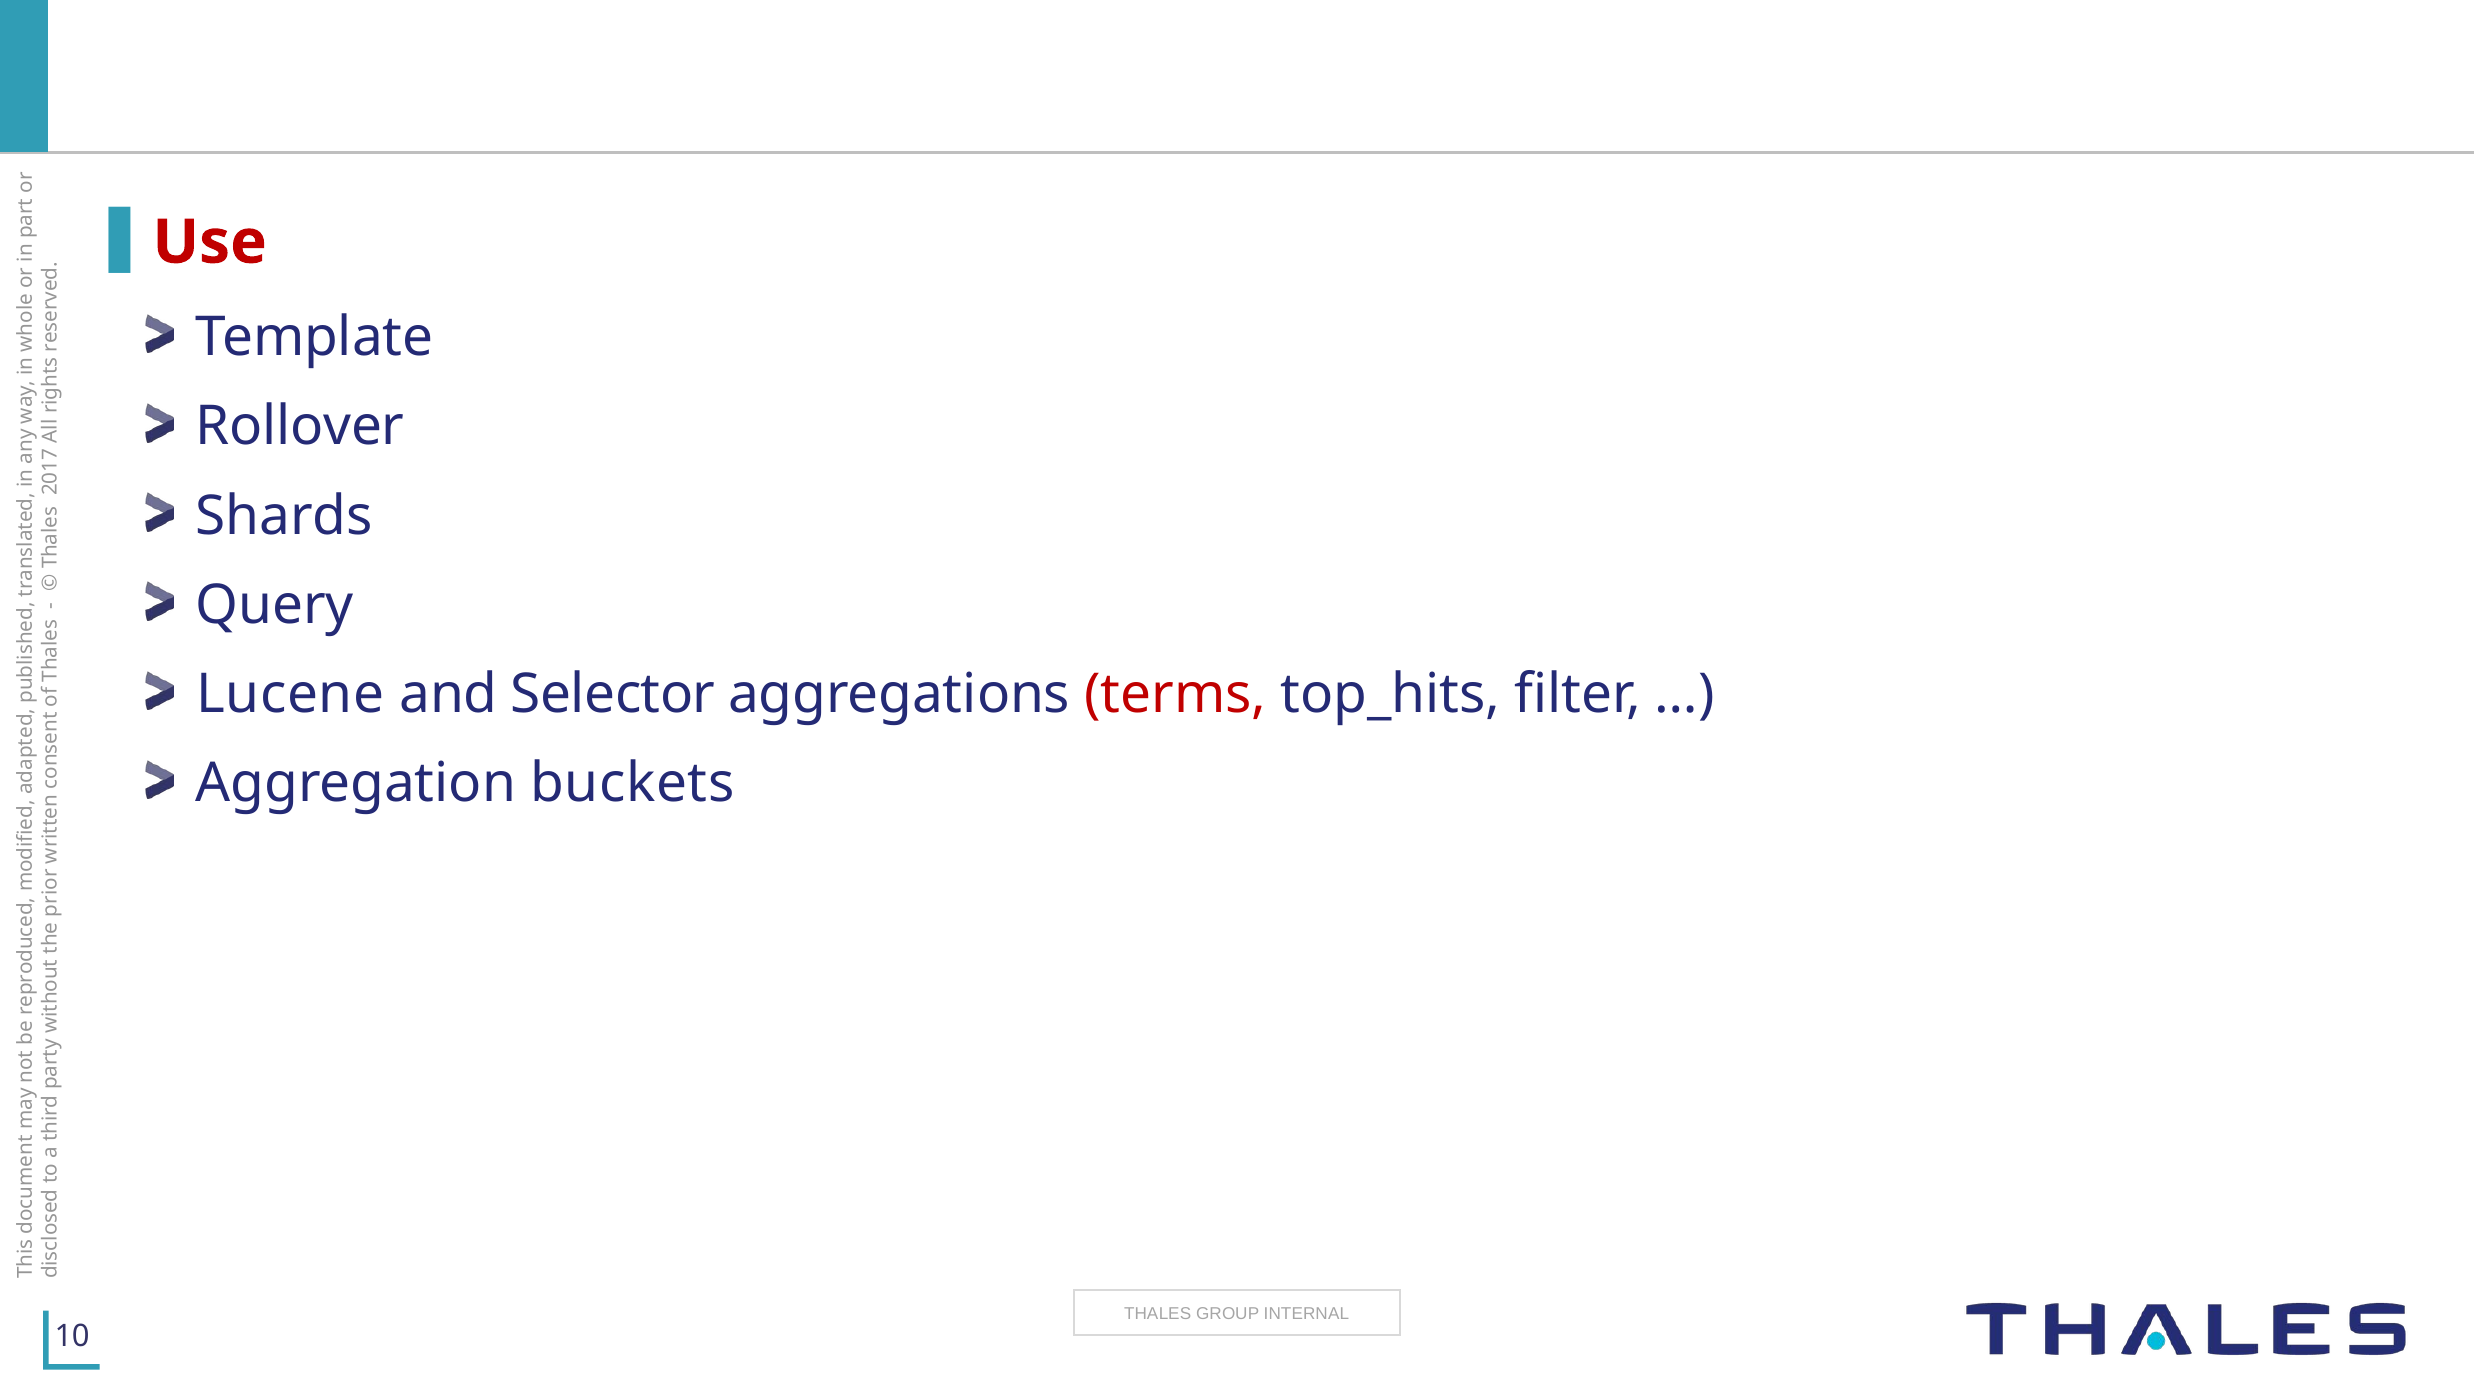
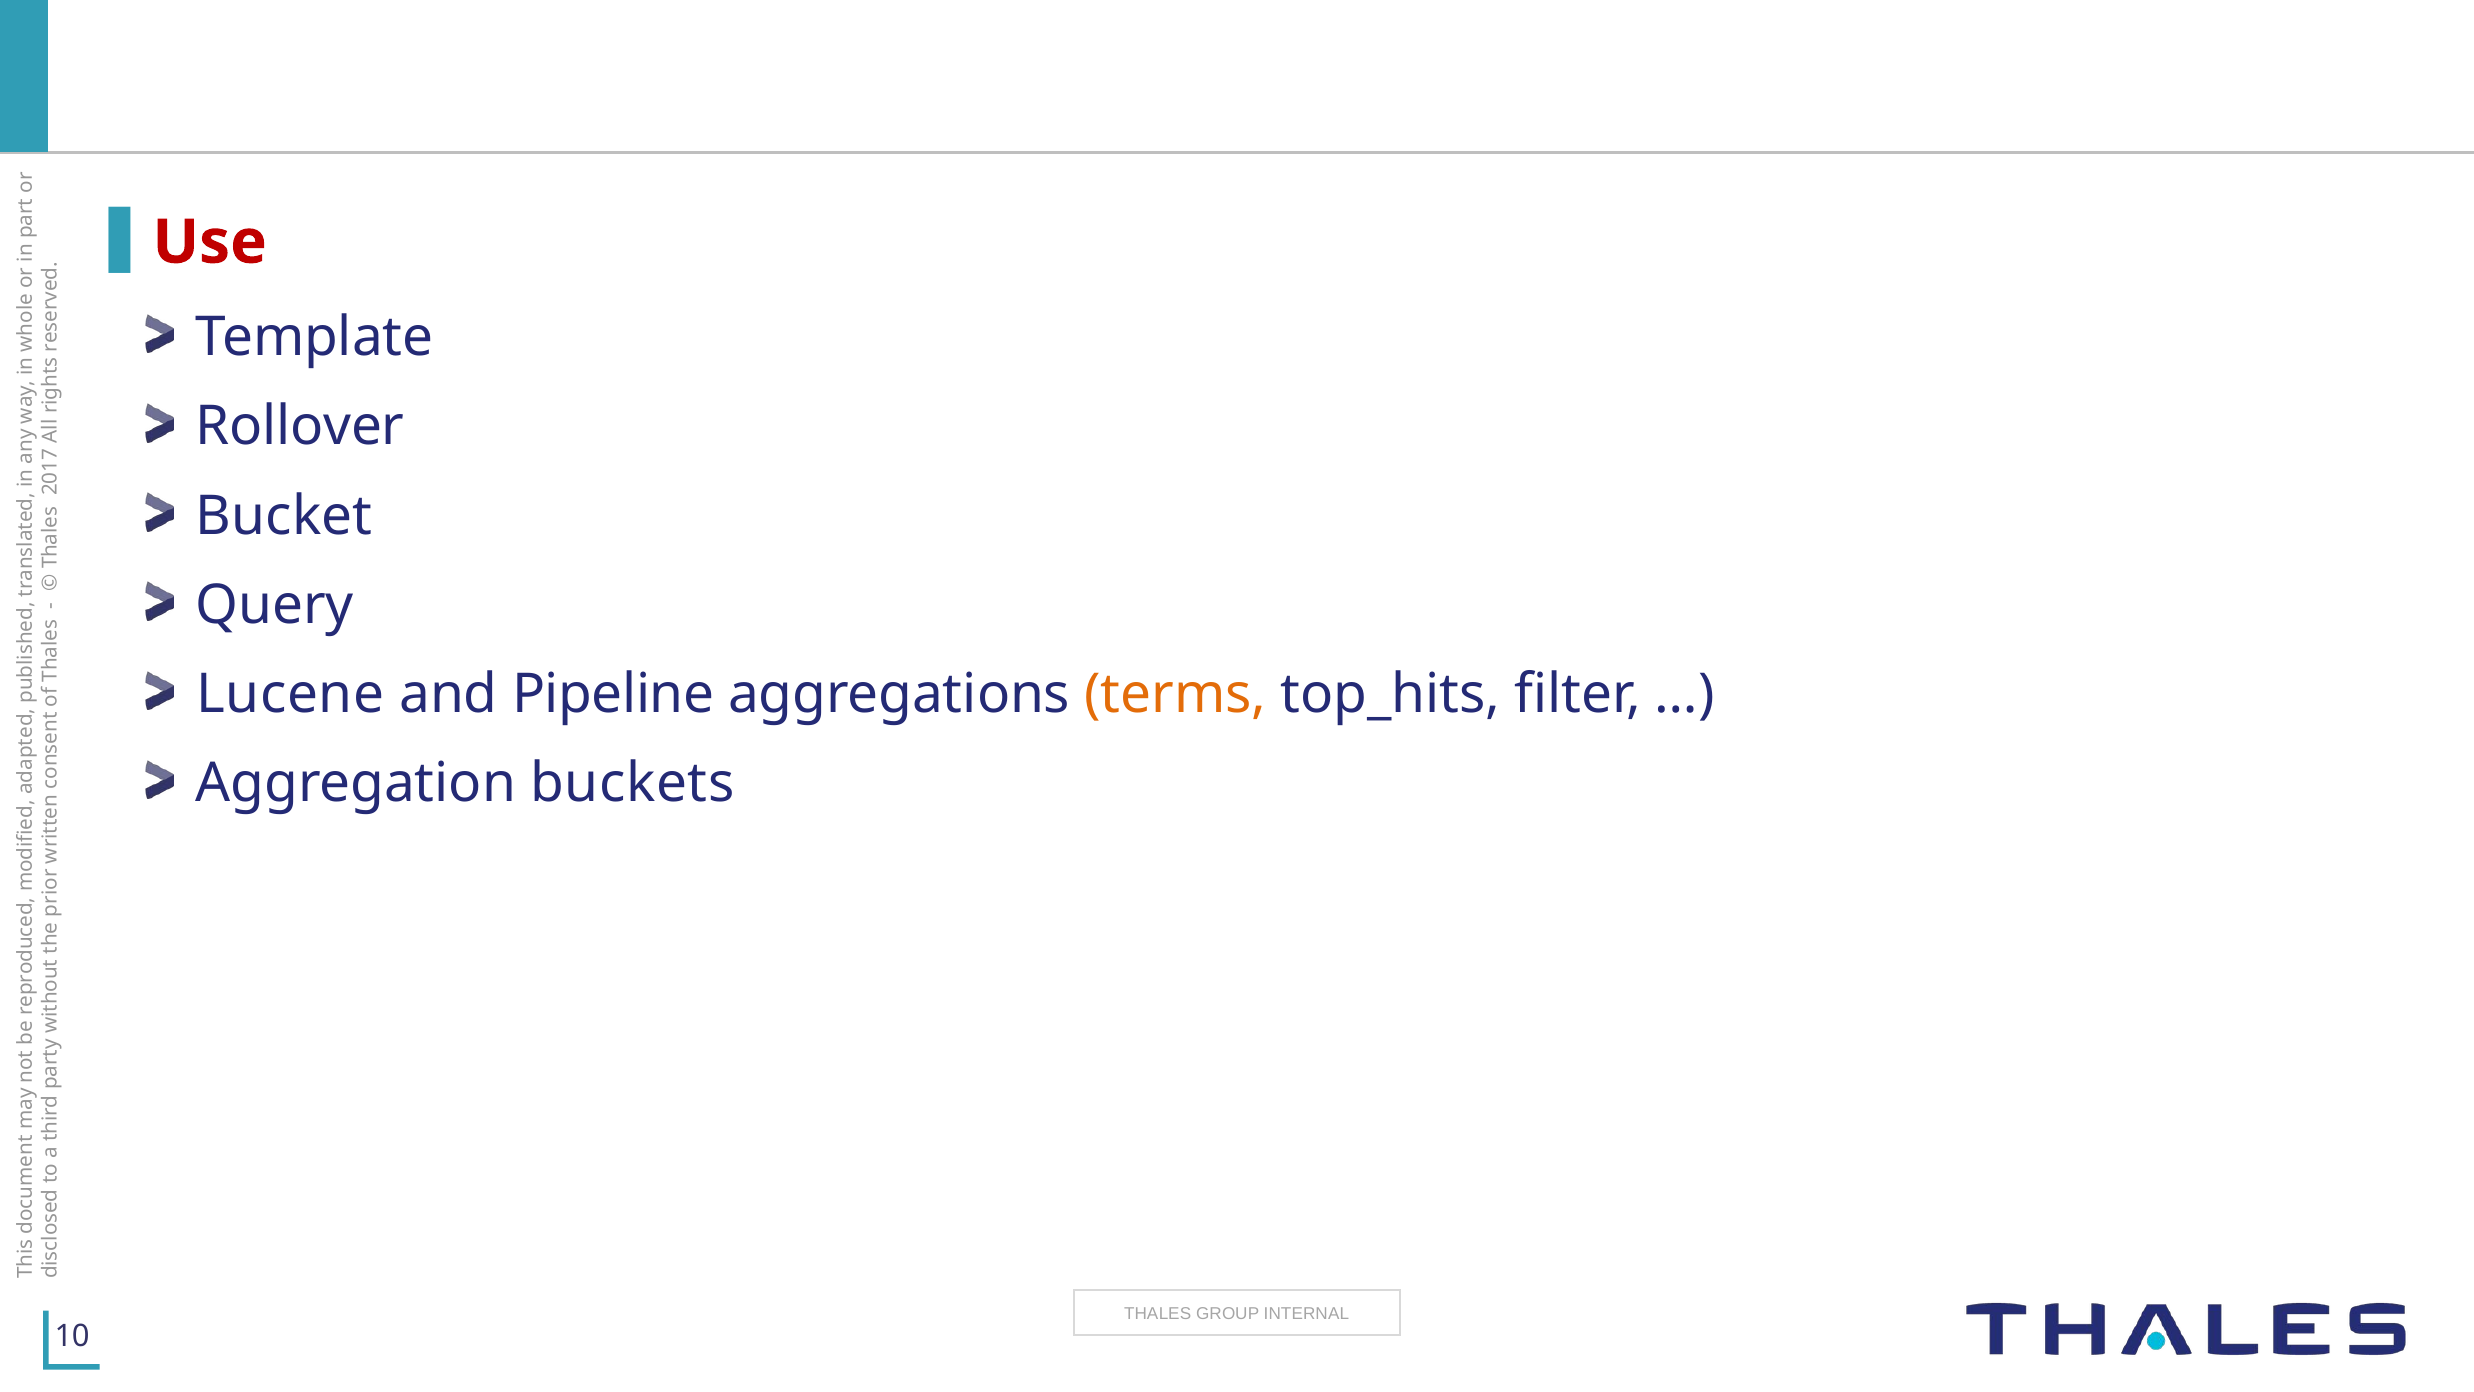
Shards: Shards -> Bucket
Selector: Selector -> Pipeline
terms colour: red -> orange
